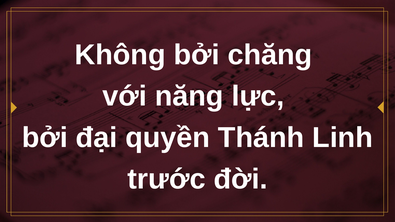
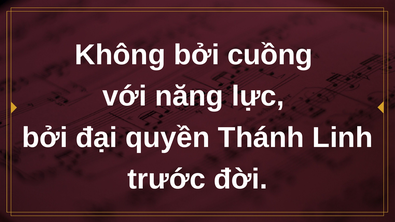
chăng: chăng -> cuồng
